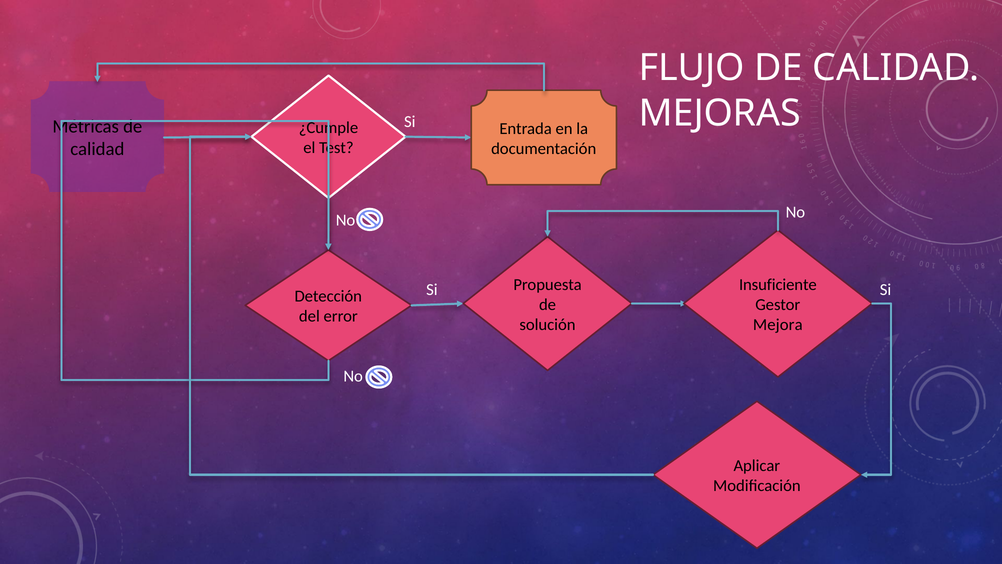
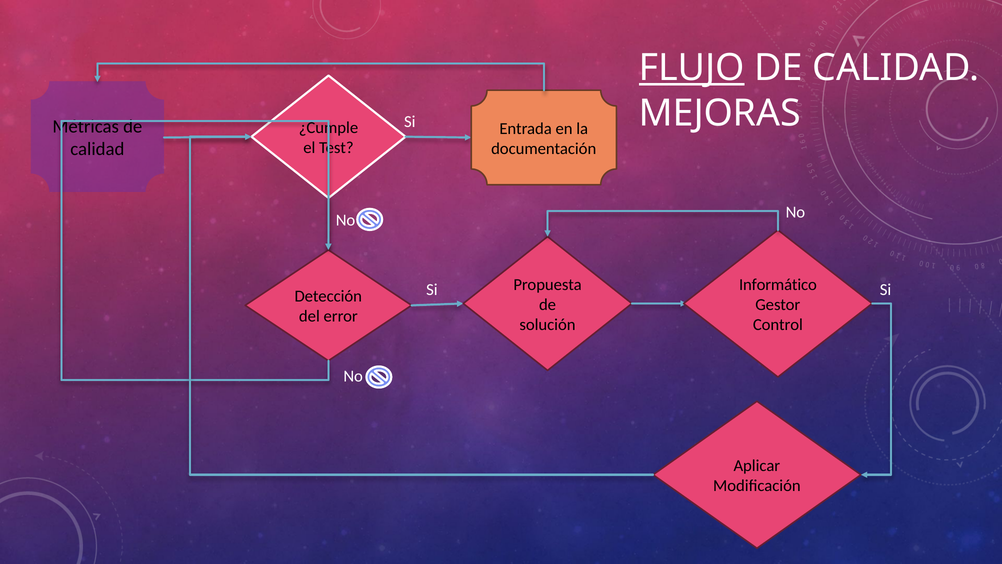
FLUJO underline: none -> present
Insuficiente: Insuficiente -> Informático
Mejora: Mejora -> Control
